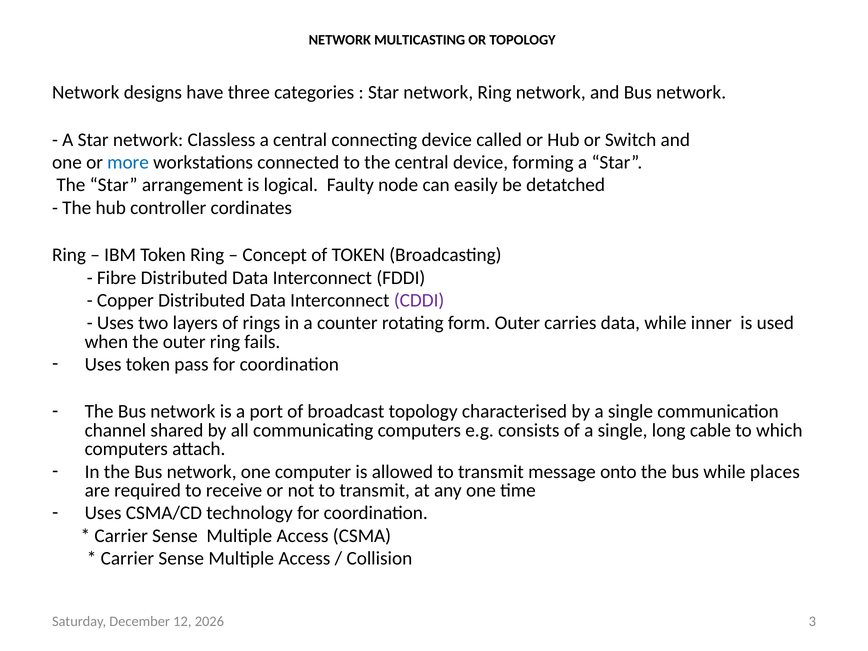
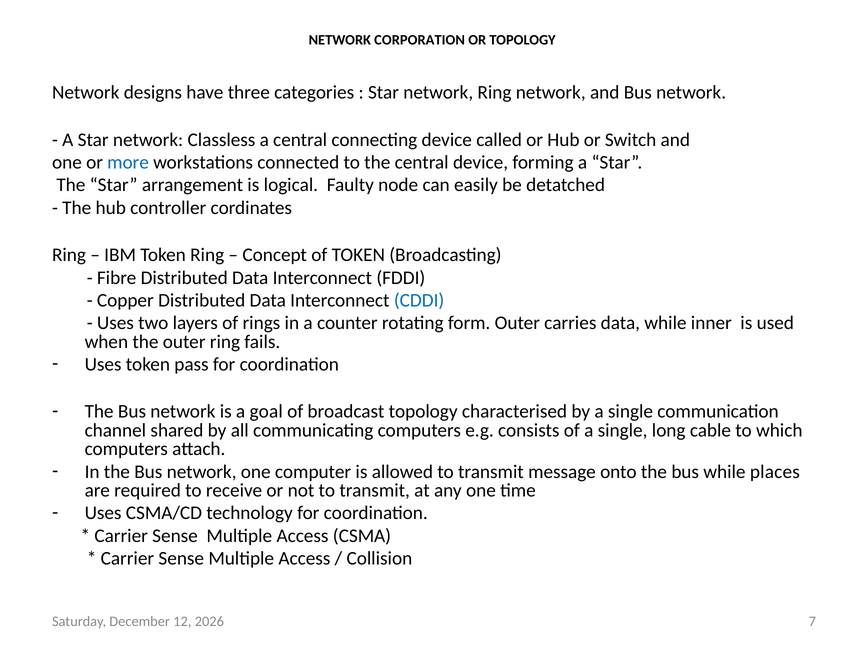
MULTICASTING: MULTICASTING -> CORPORATION
CDDI colour: purple -> blue
port: port -> goal
3: 3 -> 7
